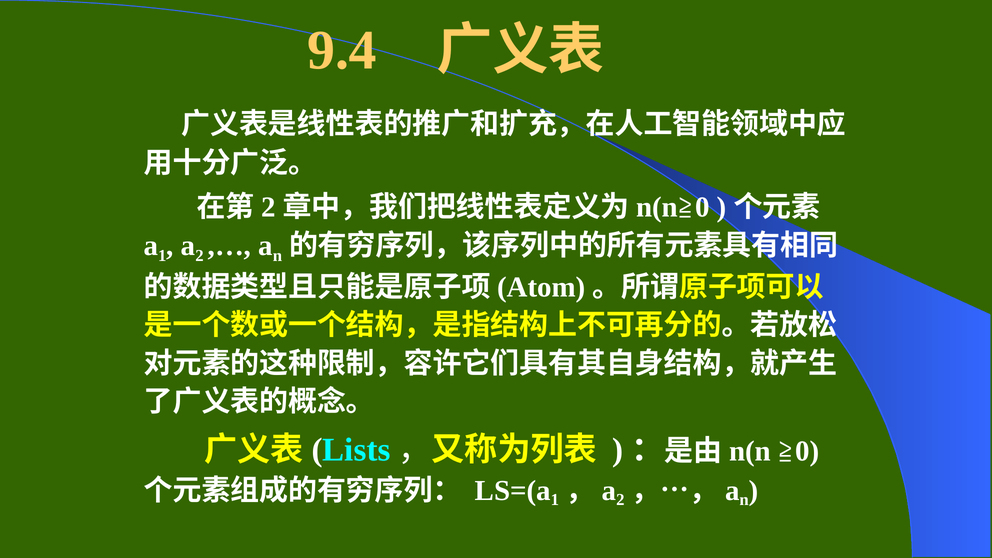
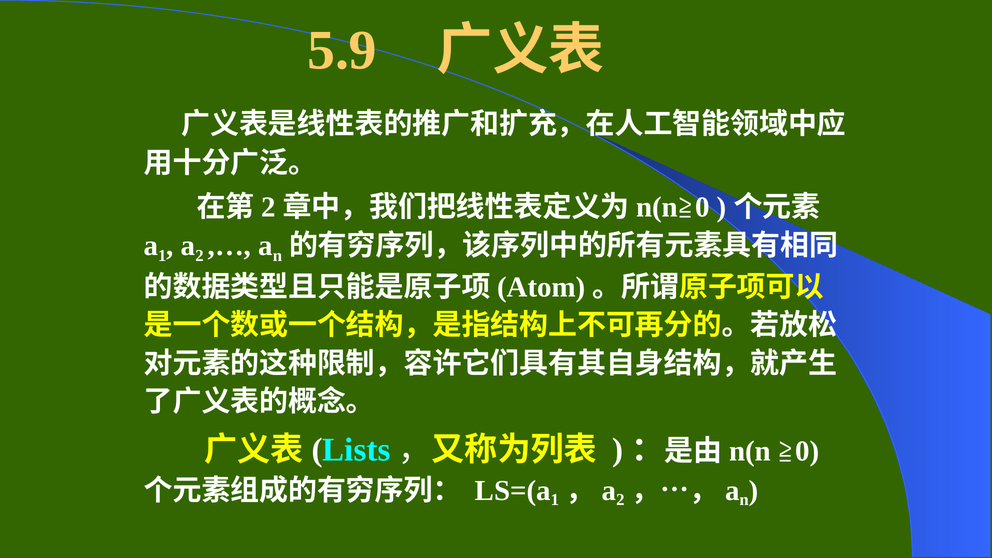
9.4: 9.4 -> 5.9
